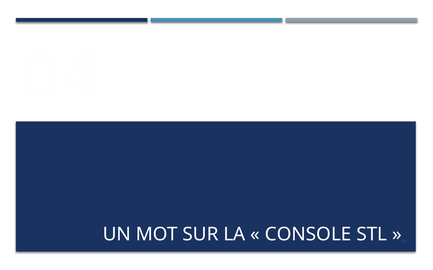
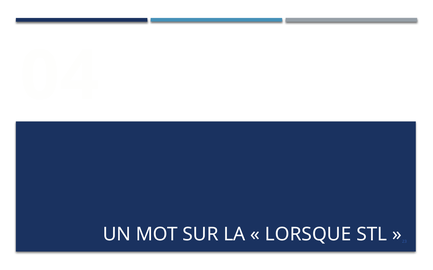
CONSOLE: CONSOLE -> LORSQUE
